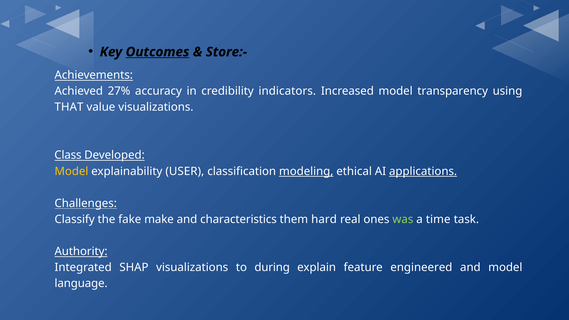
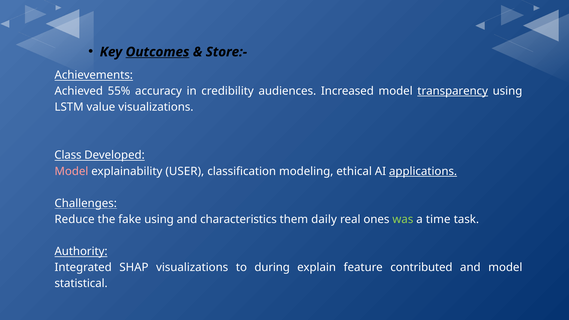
27%: 27% -> 55%
indicators: indicators -> audiences
transparency underline: none -> present
THAT: THAT -> LSTM
Model at (71, 171) colour: yellow -> pink
modeling underline: present -> none
Classify: Classify -> Reduce
fake make: make -> using
hard: hard -> daily
engineered: engineered -> contributed
language: language -> statistical
